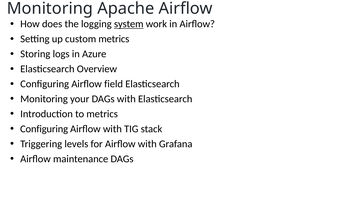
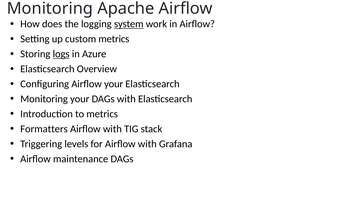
logs underline: none -> present
Airflow field: field -> your
Configuring at (44, 129): Configuring -> Formatters
